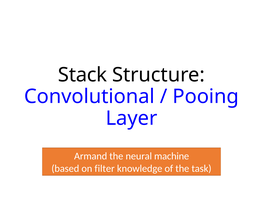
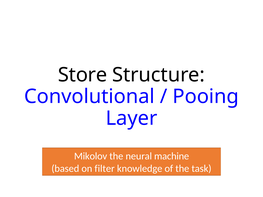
Stack: Stack -> Store
Armand: Armand -> Mikolov
